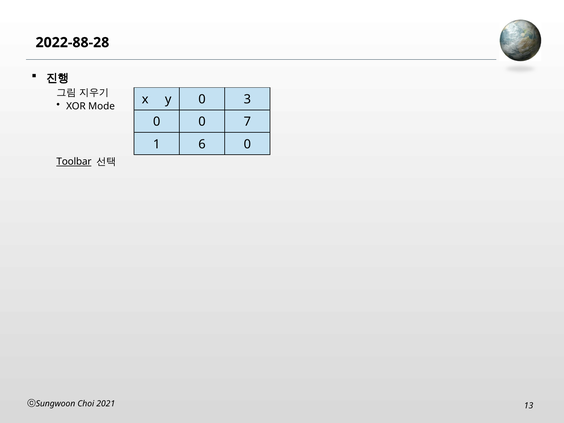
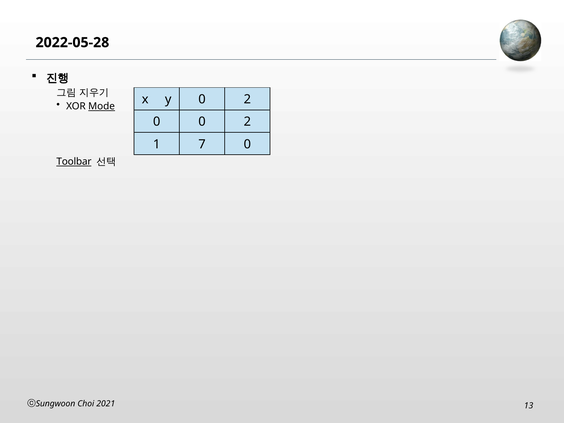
2022-88-28: 2022-88-28 -> 2022-05-28
y 0 3: 3 -> 2
Mode underline: none -> present
0 0 7: 7 -> 2
6: 6 -> 7
